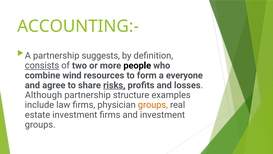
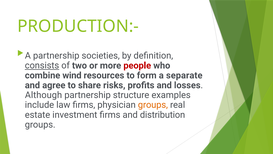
ACCOUNTING:-: ACCOUNTING:- -> PRODUCTION:-
suggests: suggests -> societies
people colour: black -> red
everyone: everyone -> separate
risks underline: present -> none
and investment: investment -> distribution
